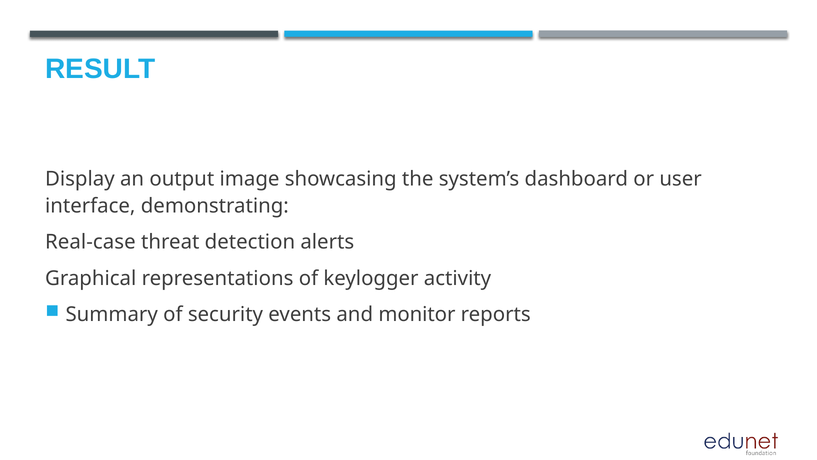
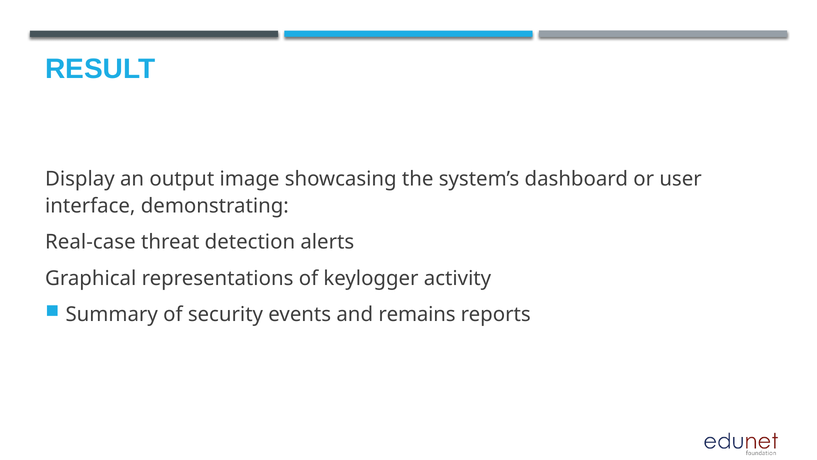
monitor: monitor -> remains
